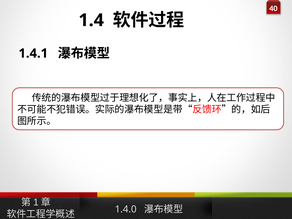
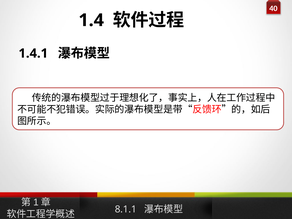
1.4.0: 1.4.0 -> 8.1.1
